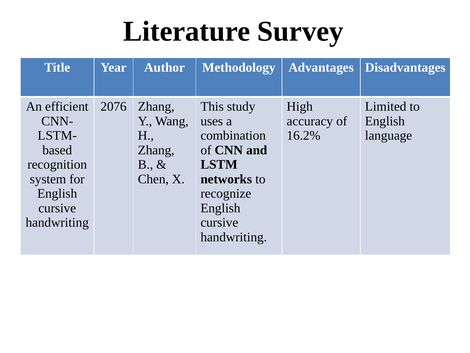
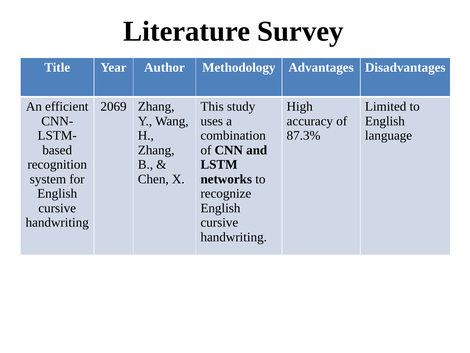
2076: 2076 -> 2069
16.2%: 16.2% -> 87.3%
